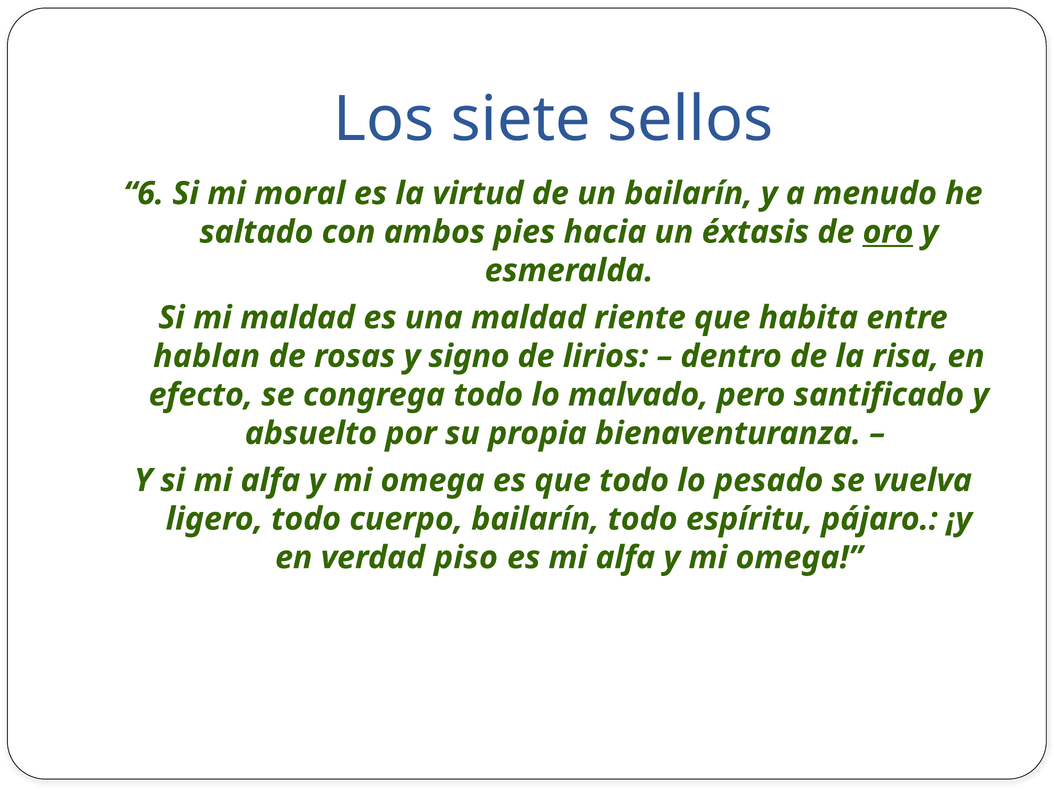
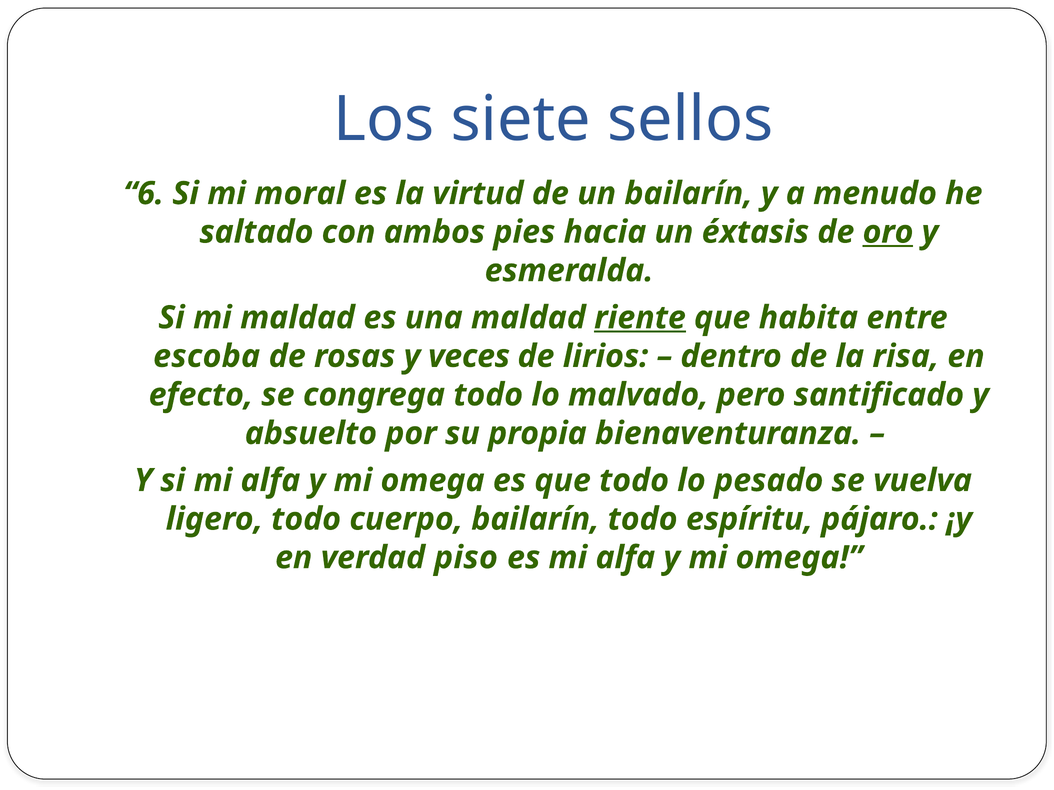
riente underline: none -> present
hablan: hablan -> escoba
signo: signo -> veces
